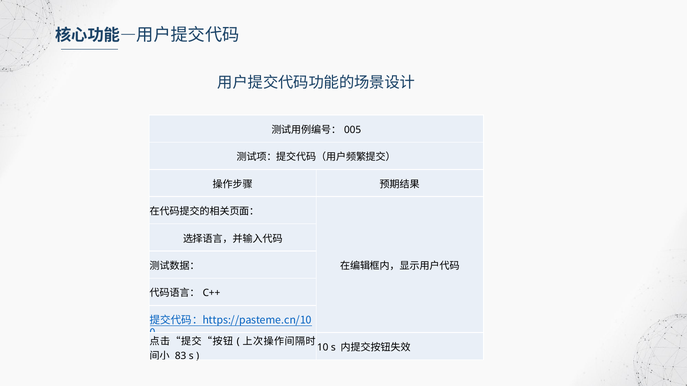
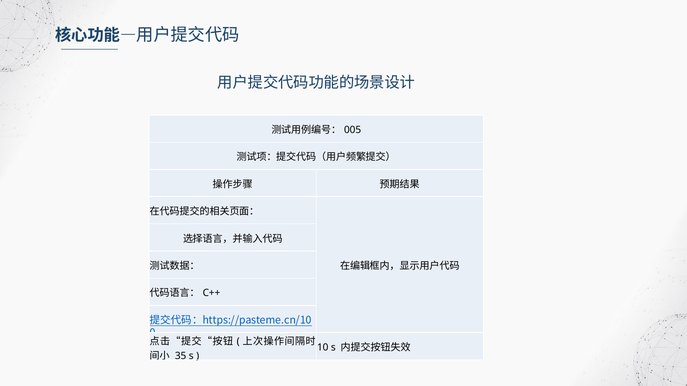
83: 83 -> 35
